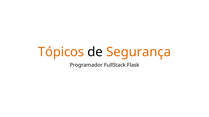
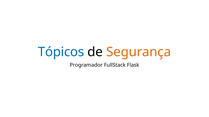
Tópicos colour: orange -> blue
